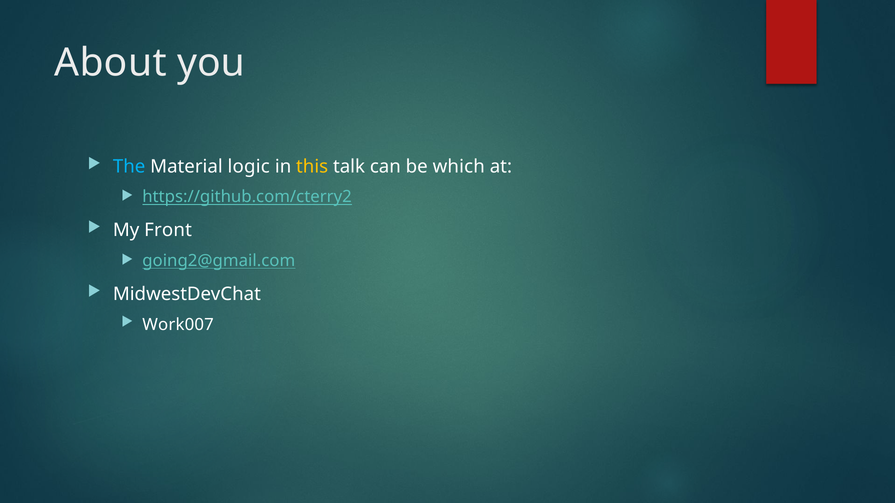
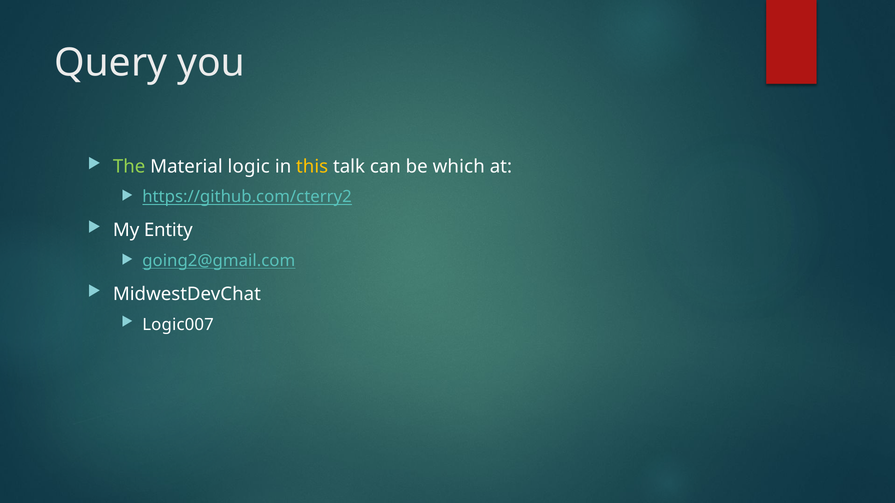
About: About -> Query
The colour: light blue -> light green
Front: Front -> Entity
Work007: Work007 -> Logic007
